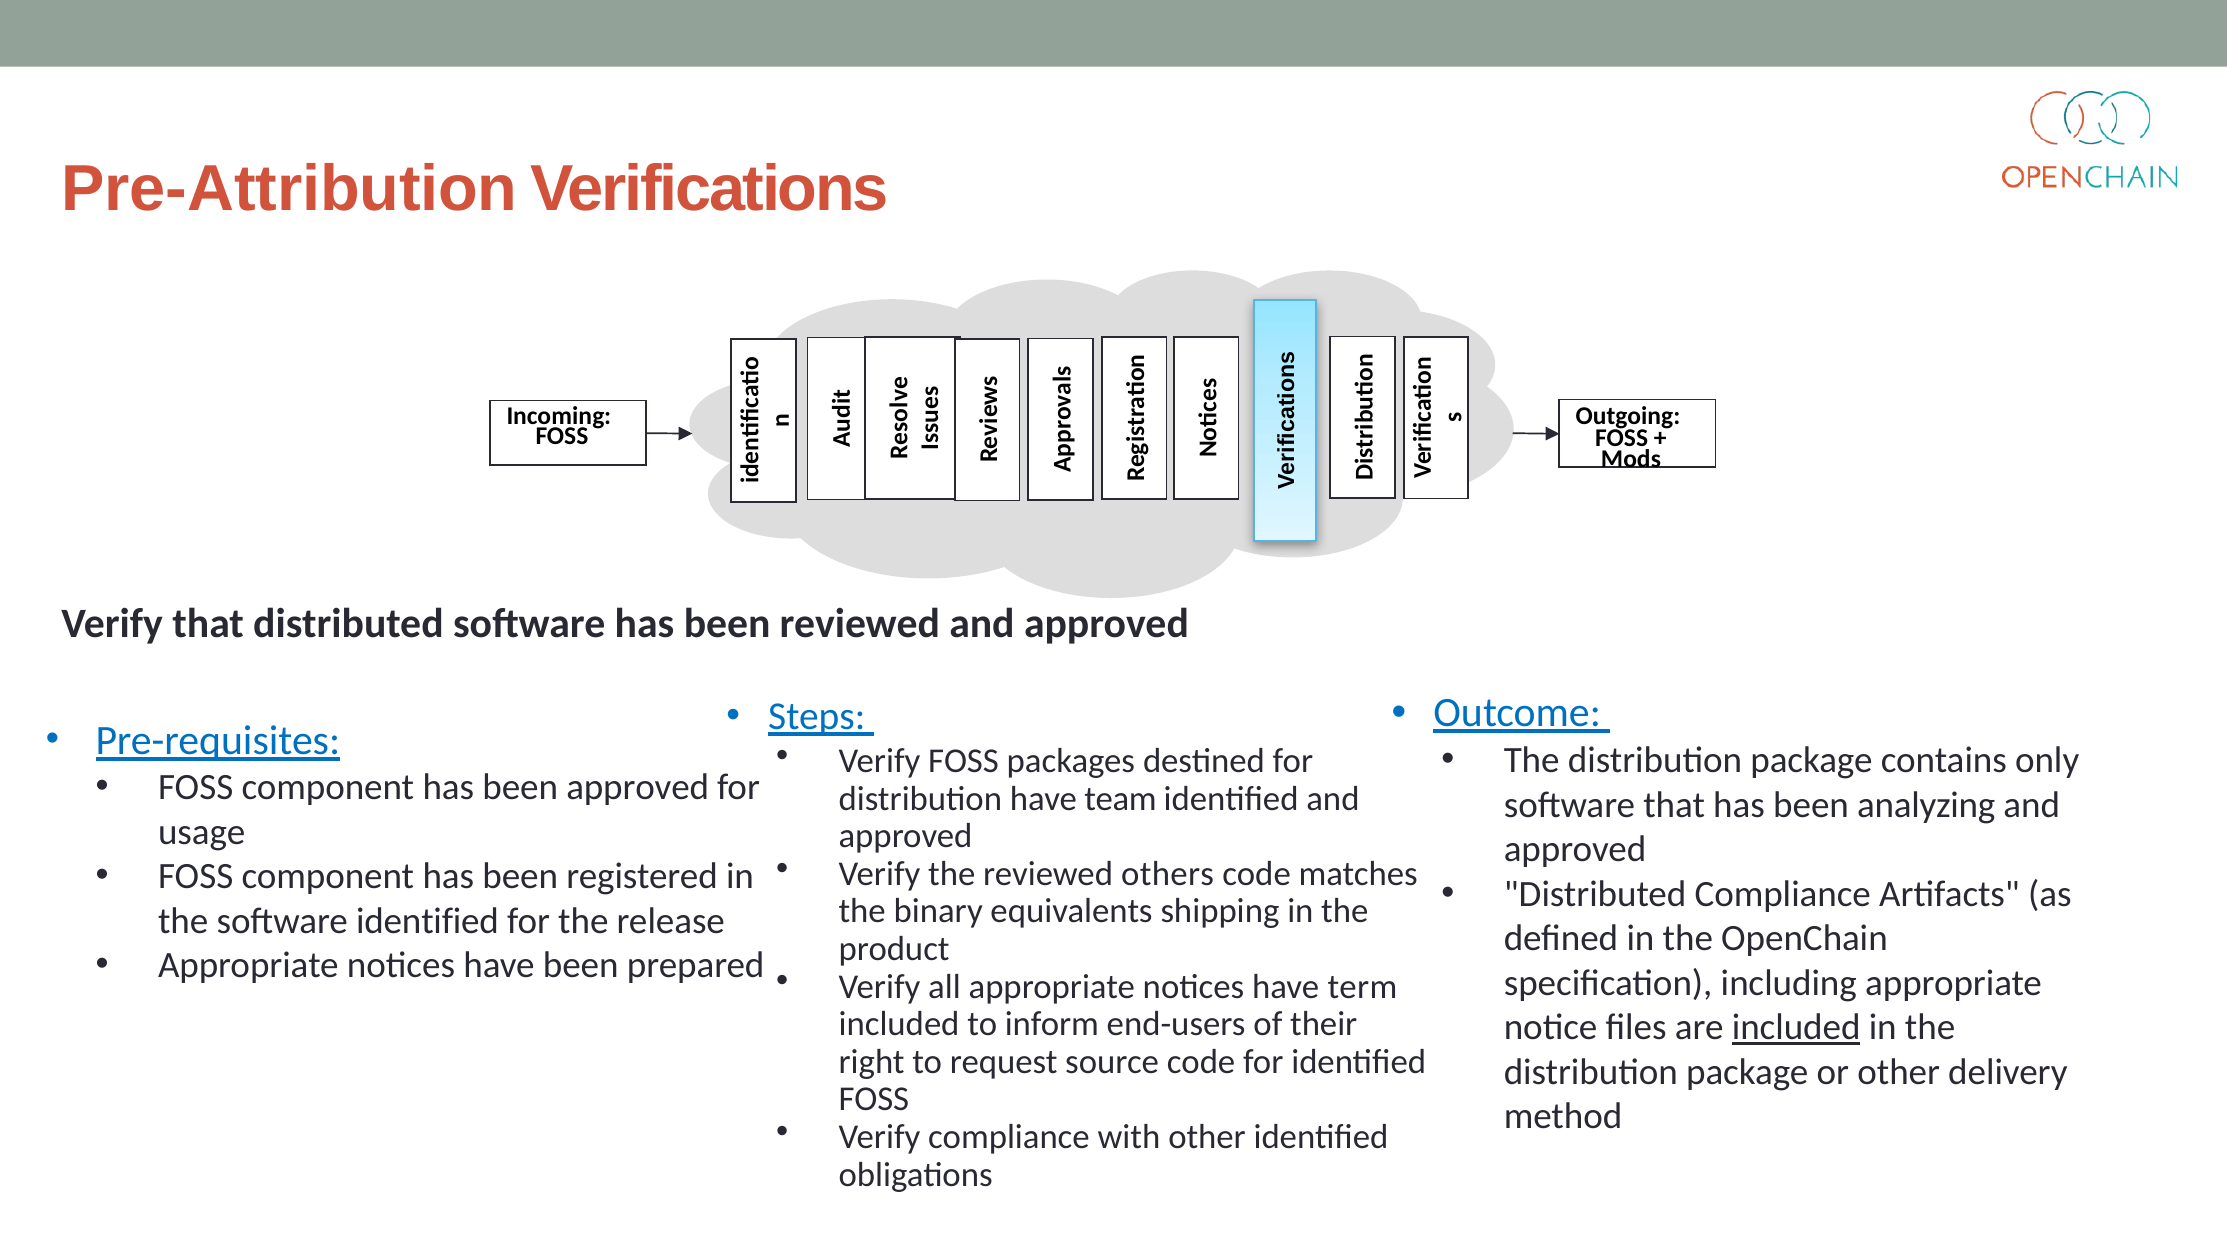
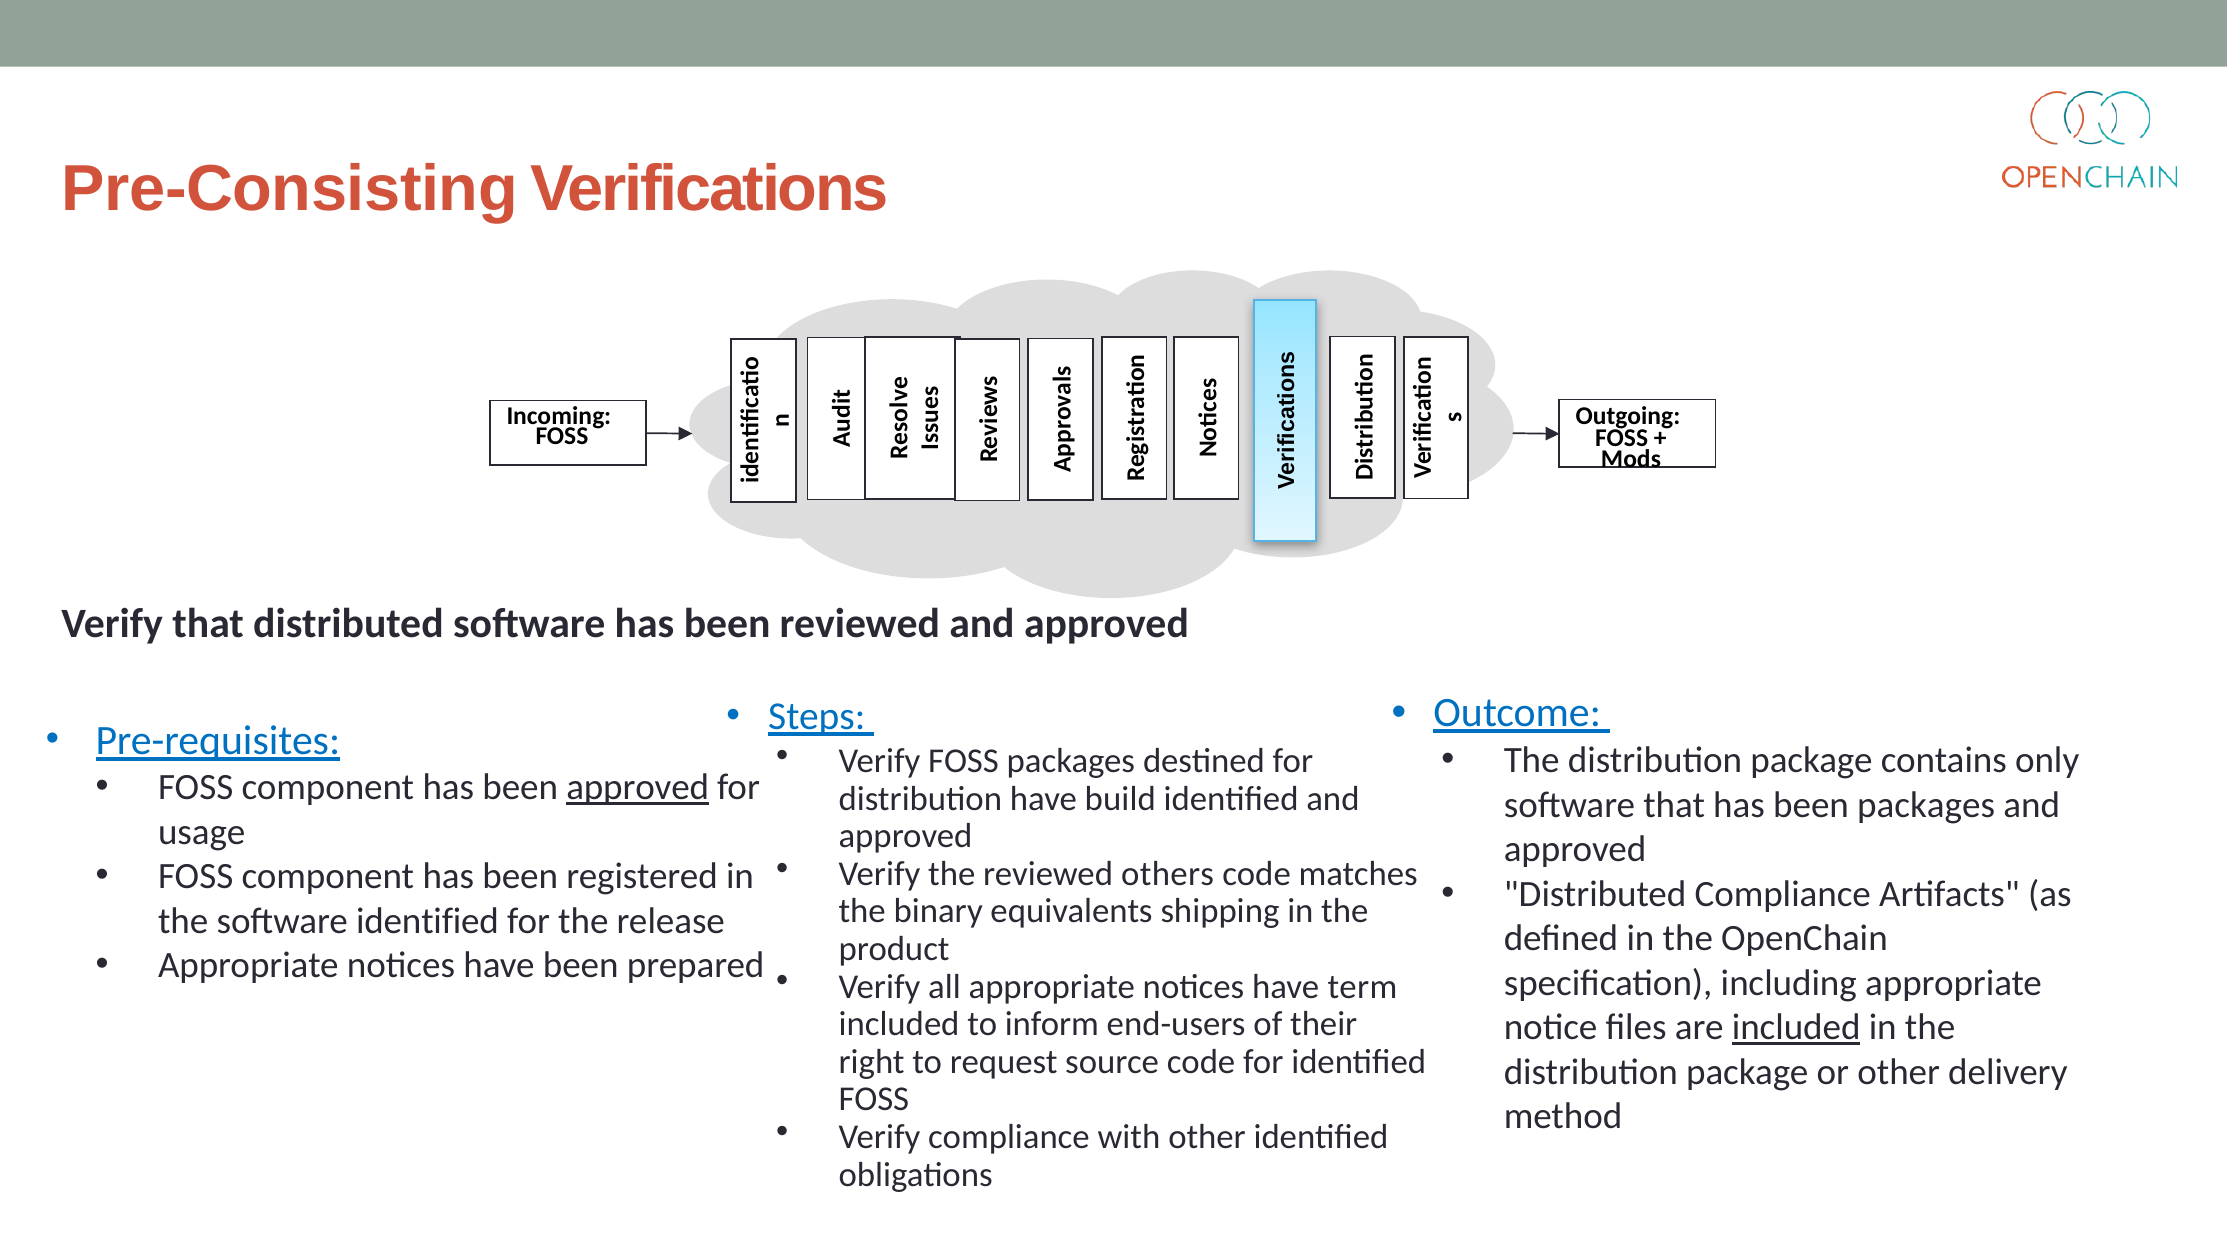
Pre-Attribution: Pre-Attribution -> Pre-Consisting
approved at (638, 787) underline: none -> present
team: team -> build
been analyzing: analyzing -> packages
